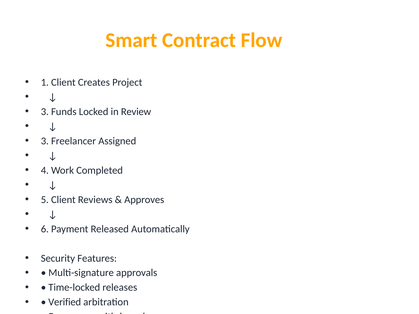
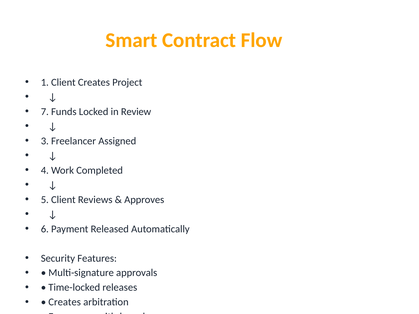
3 at (45, 112): 3 -> 7
Verified at (65, 302): Verified -> Creates
